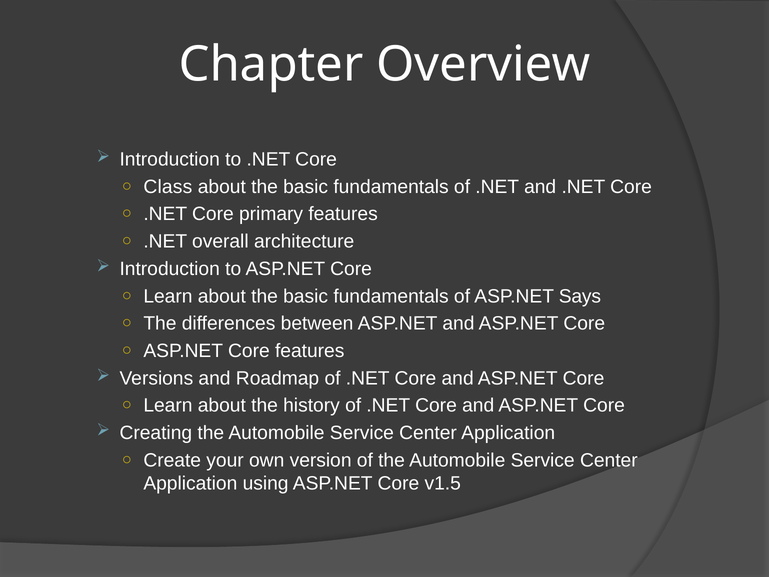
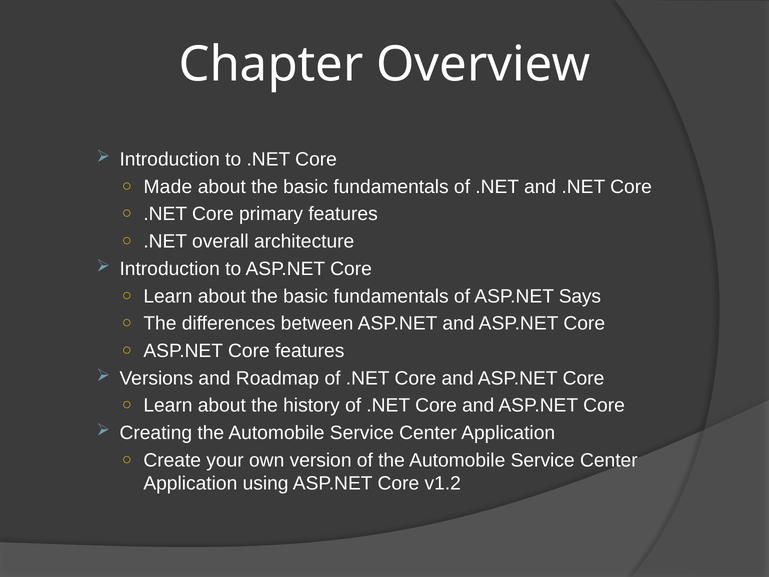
Class: Class -> Made
v1.5: v1.5 -> v1.2
